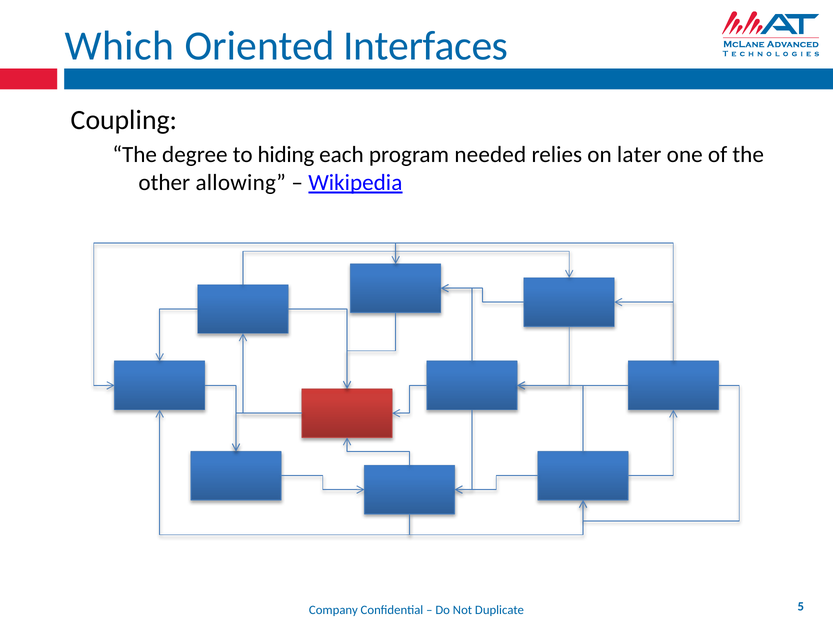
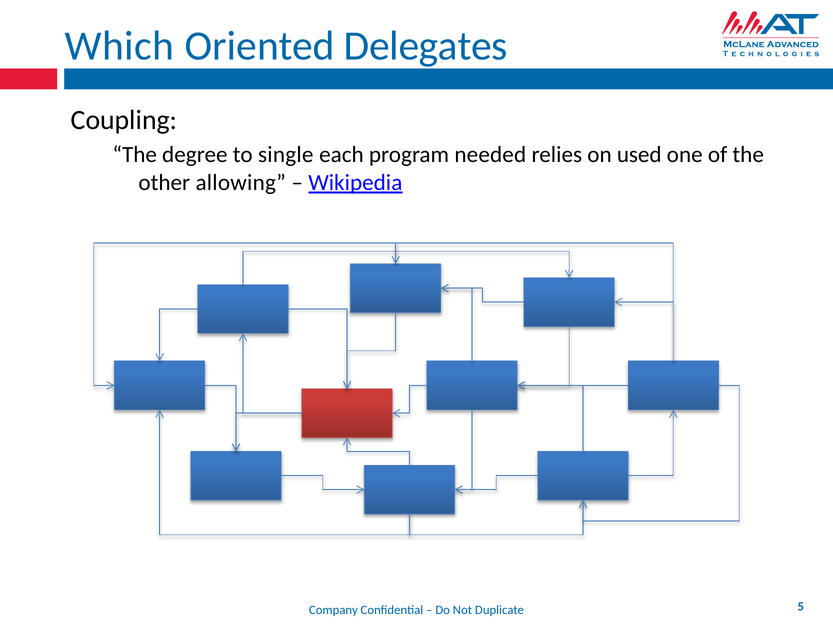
Interfaces: Interfaces -> Delegates
hiding: hiding -> single
later: later -> used
